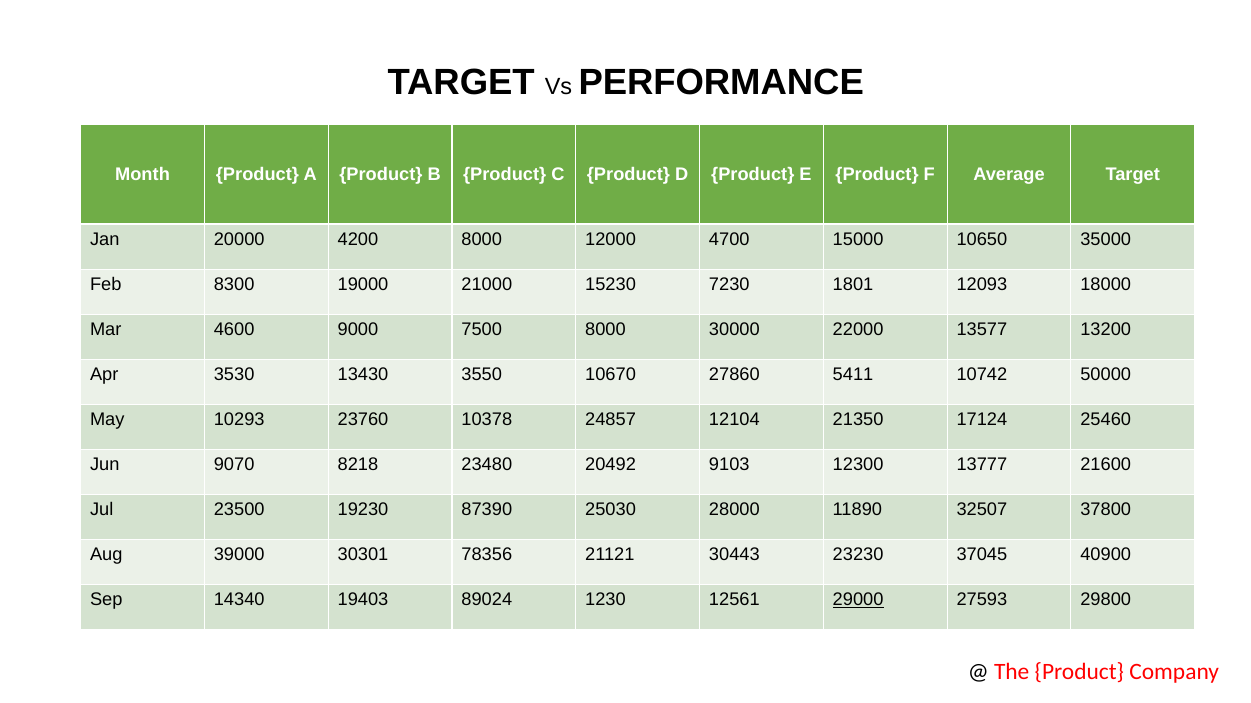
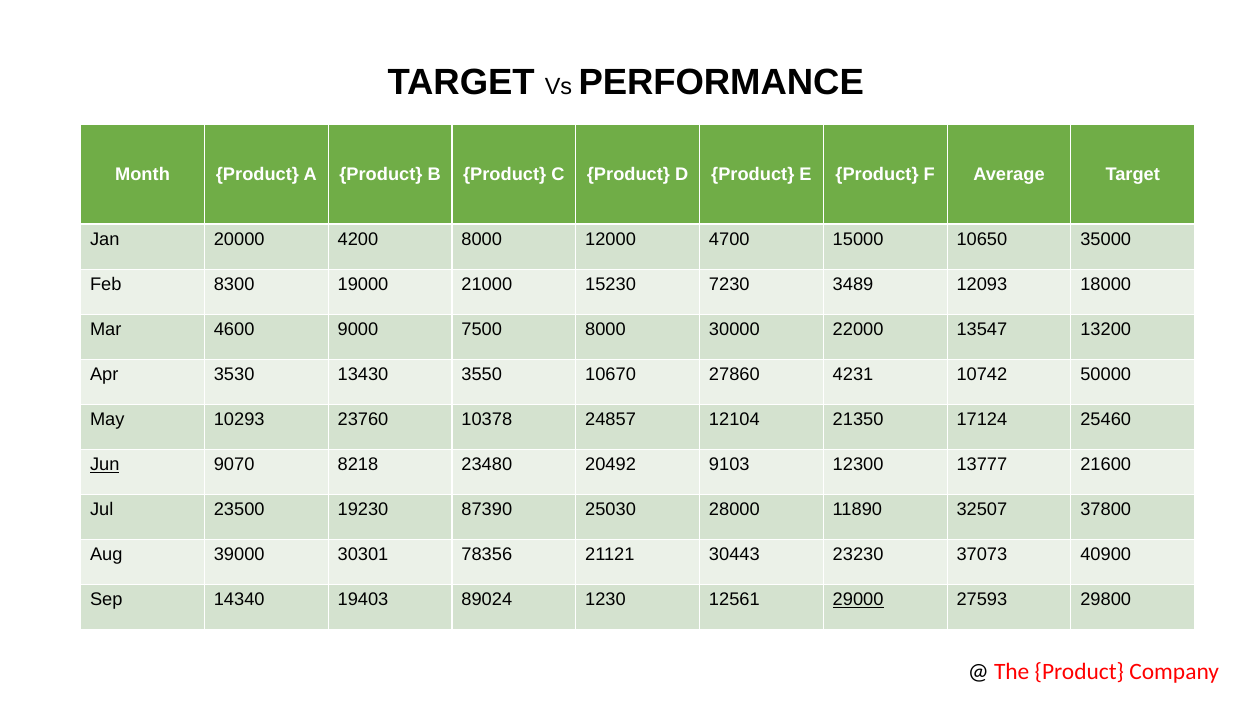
1801: 1801 -> 3489
13577: 13577 -> 13547
5411: 5411 -> 4231
Jun underline: none -> present
37045: 37045 -> 37073
